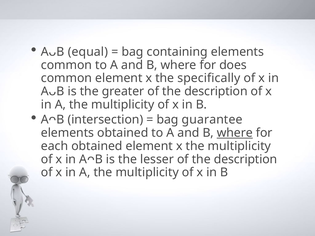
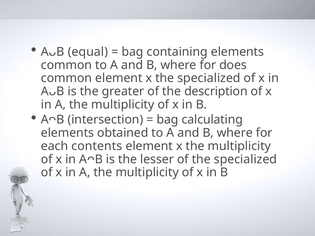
x the specifically: specifically -> specialized
guarantee: guarantee -> calculating
where at (235, 133) underline: present -> none
each obtained: obtained -> contents
lesser of the description: description -> specialized
